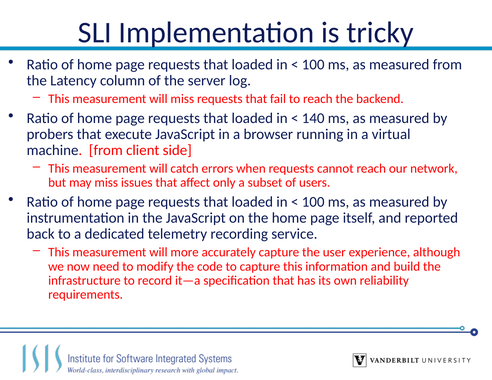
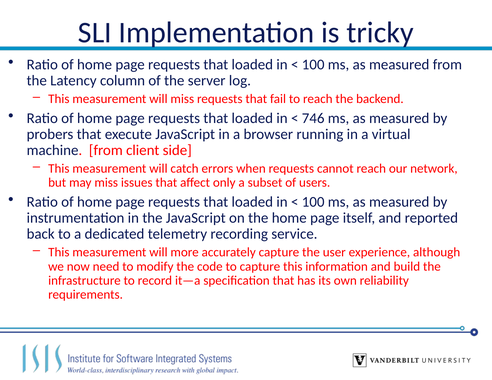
140: 140 -> 746
